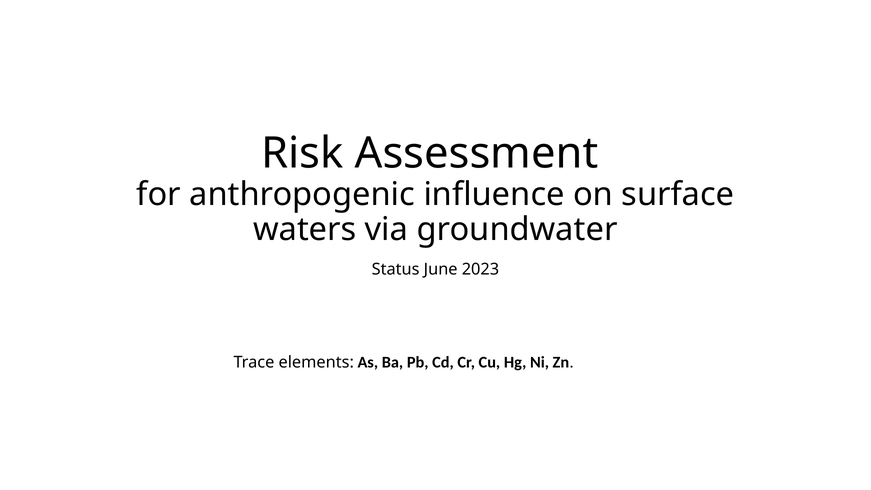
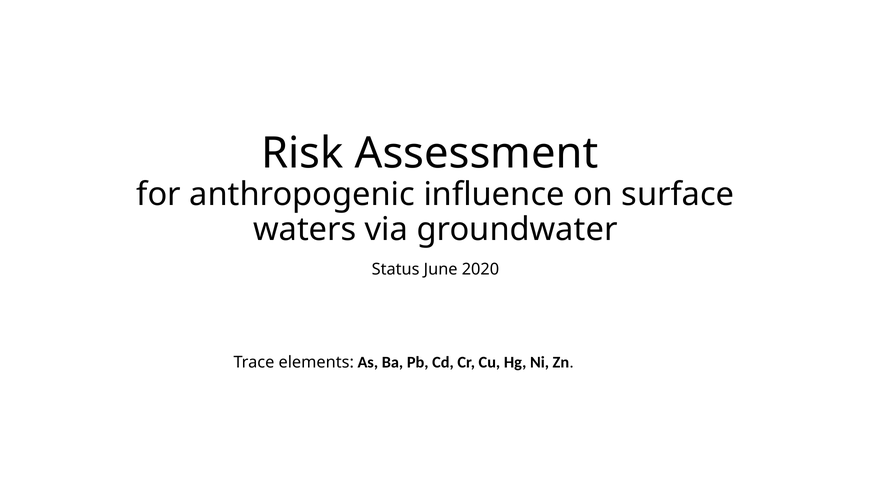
2023: 2023 -> 2020
